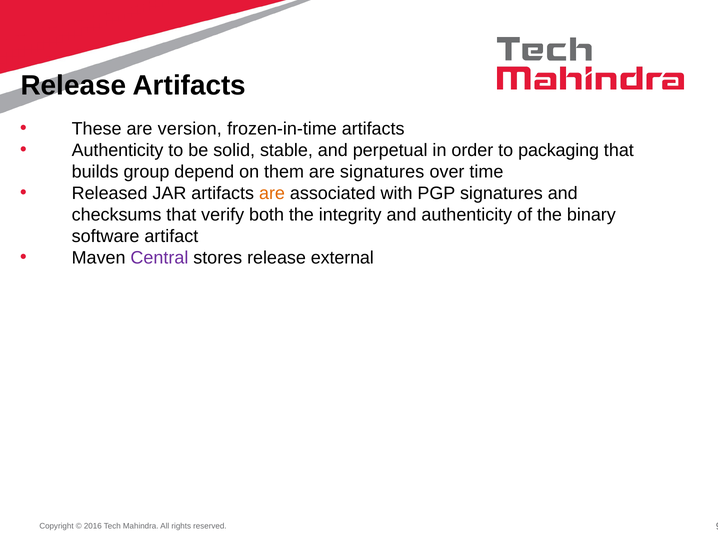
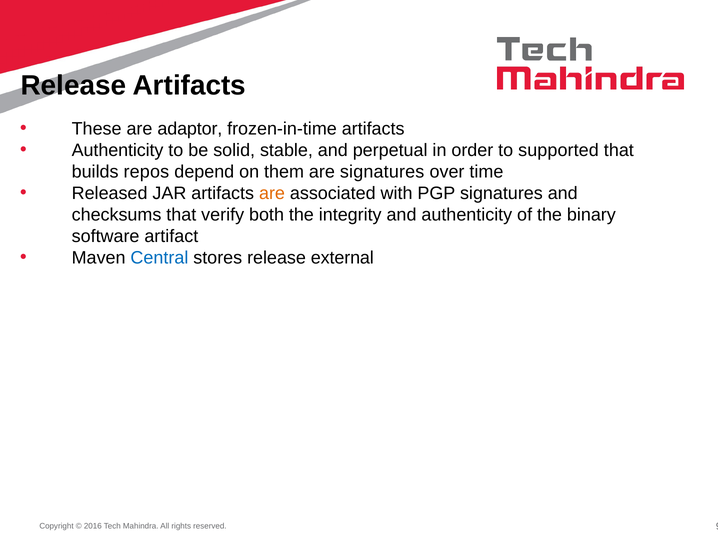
version: version -> adaptor
packaging: packaging -> supported
group: group -> repos
Central colour: purple -> blue
